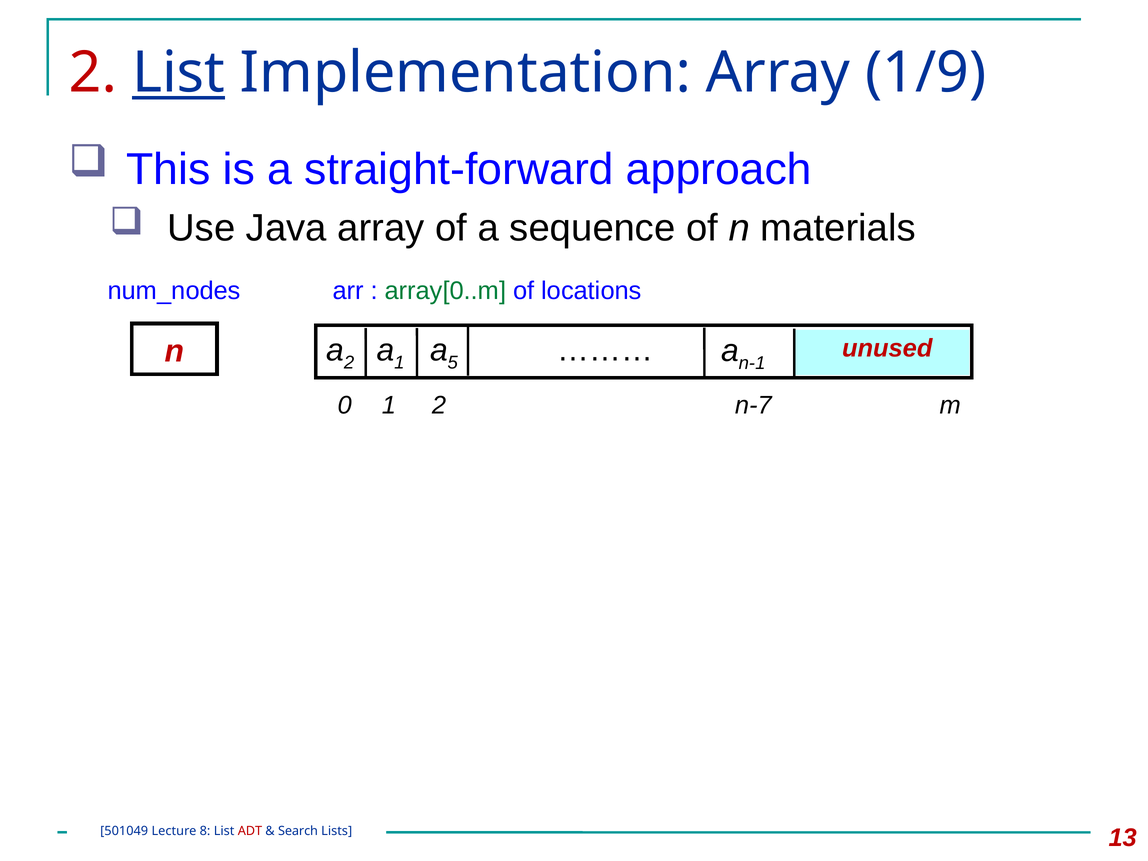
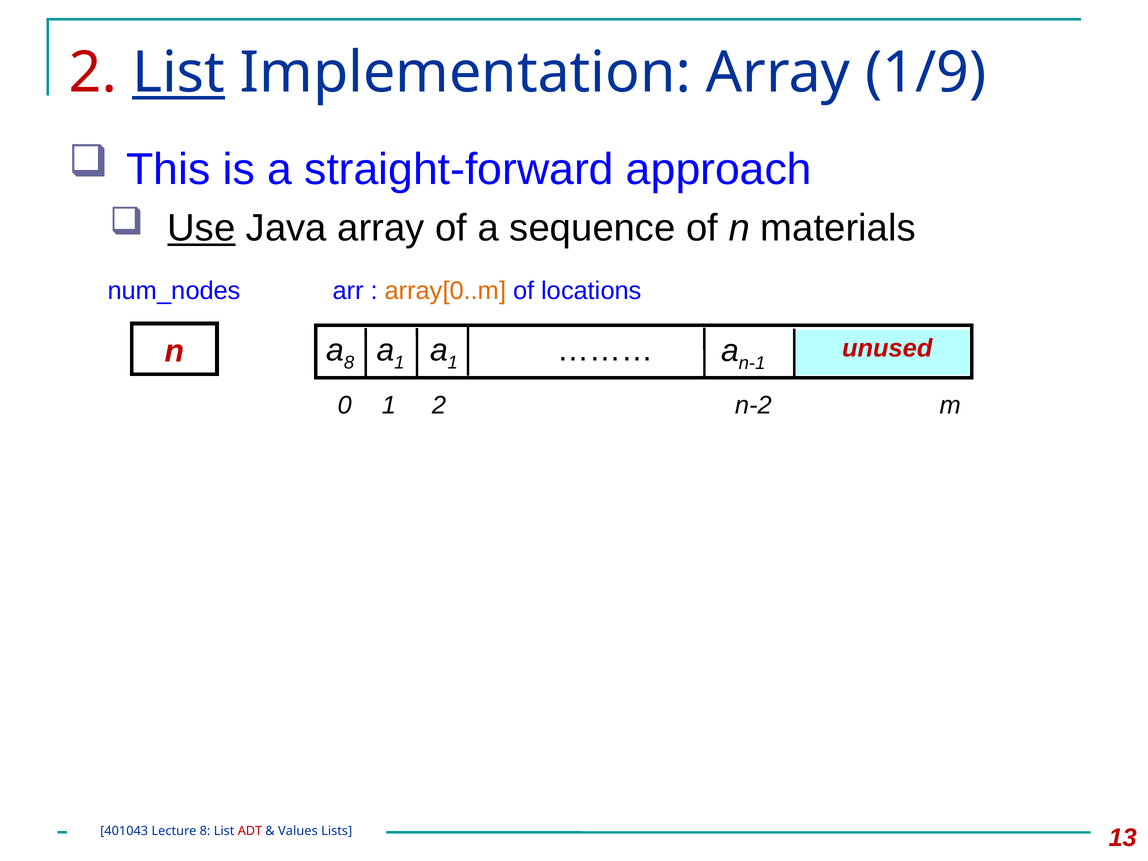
Use underline: none -> present
array[0..m colour: green -> orange
a 2: 2 -> 8
1 a 5: 5 -> 1
n-7: n-7 -> n-2
501049: 501049 -> 401043
Search: Search -> Values
